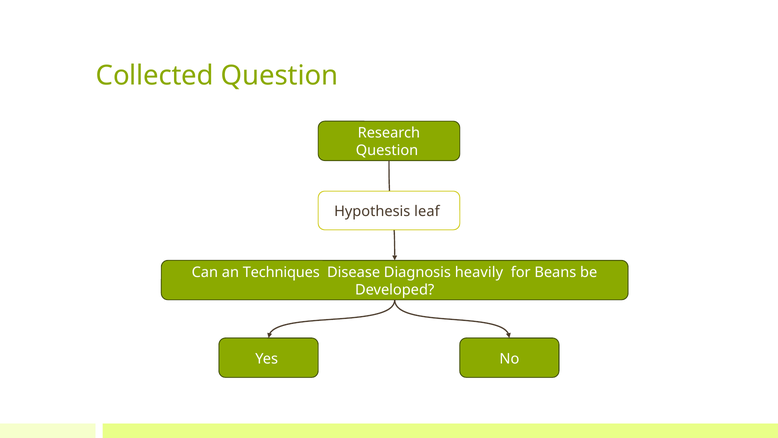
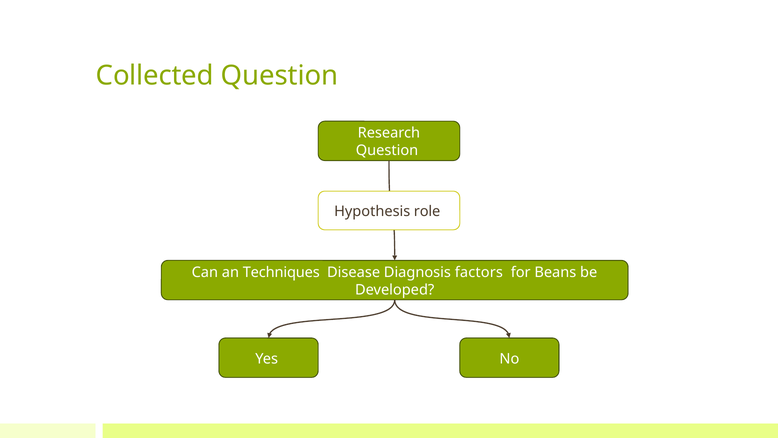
leaf: leaf -> role
heavily: heavily -> factors
